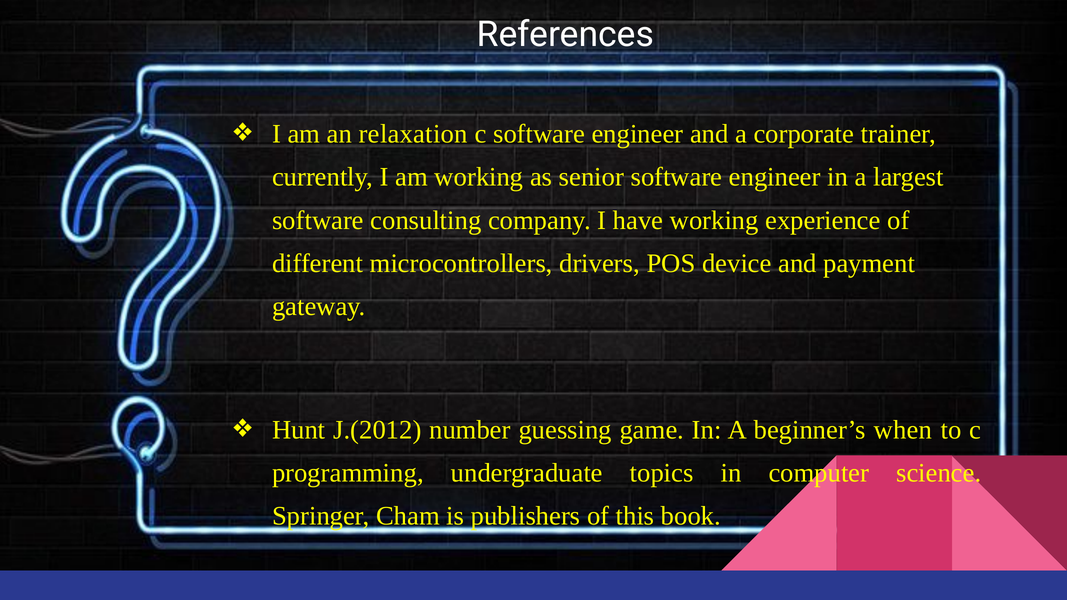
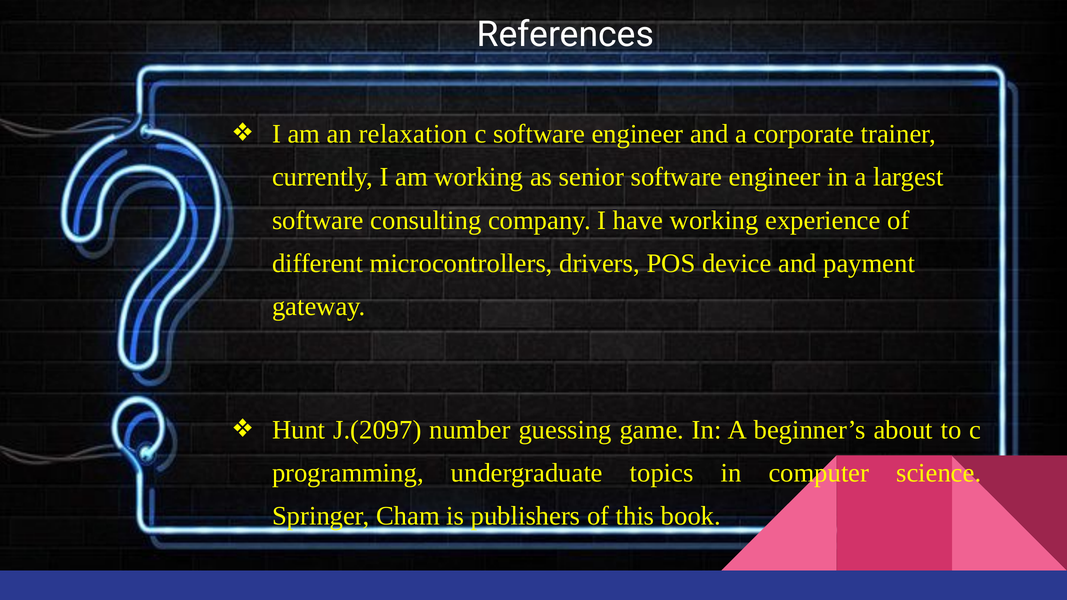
J.(2012: J.(2012 -> J.(2097
when: when -> about
